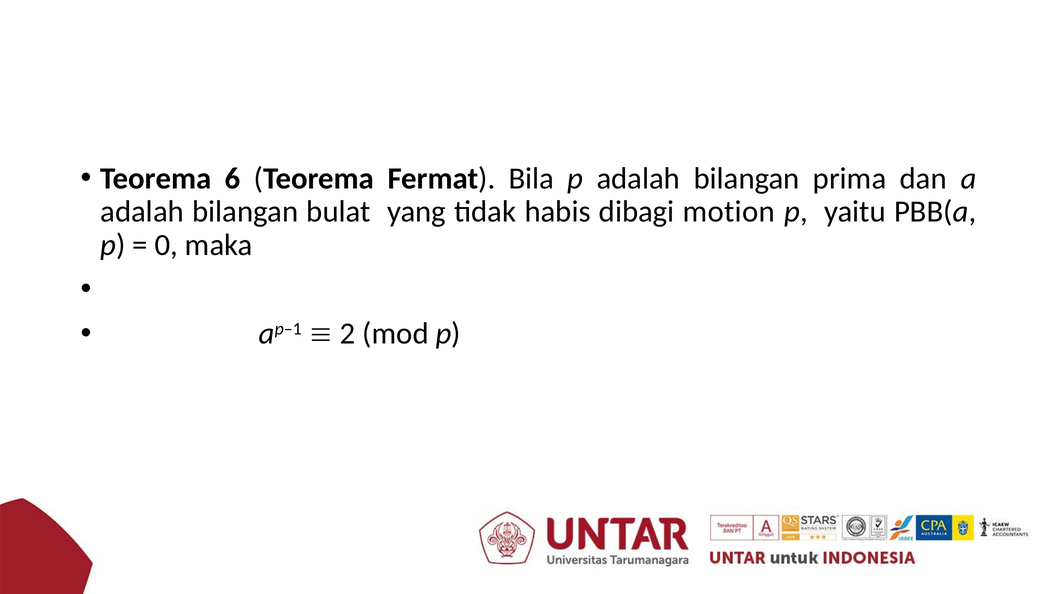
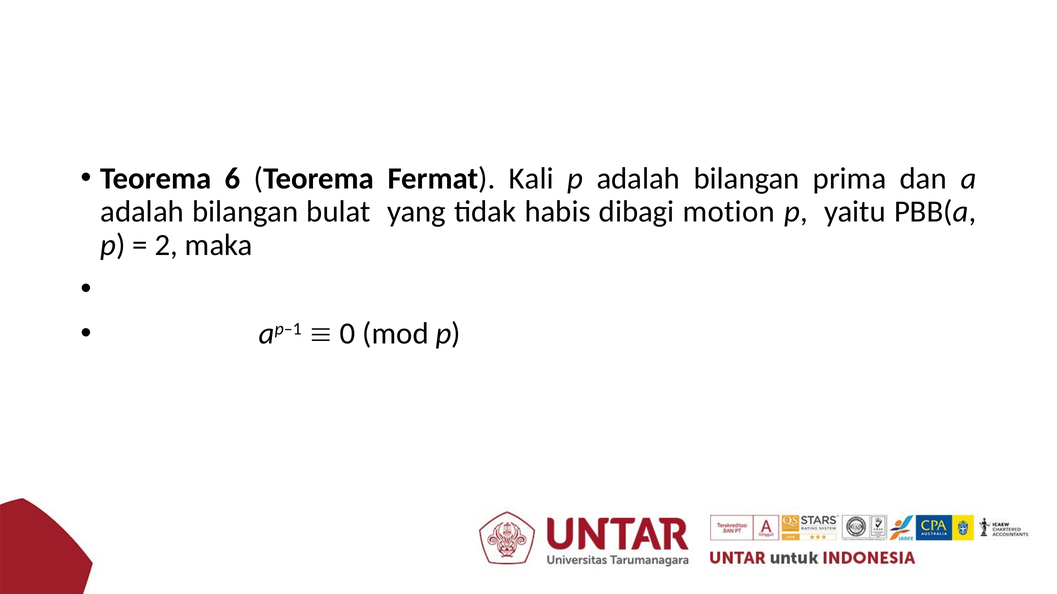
Bila: Bila -> Kali
0: 0 -> 2
2: 2 -> 0
